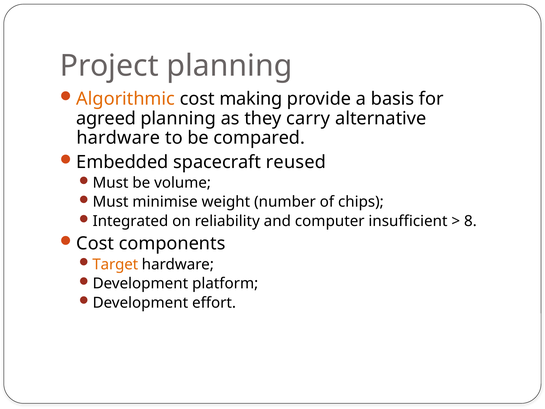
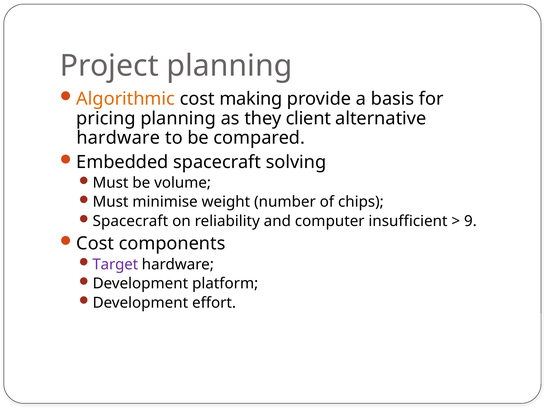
agreed: agreed -> pricing
carry: carry -> client
reused: reused -> solving
Integrated at (130, 221): Integrated -> Spacecraft
8: 8 -> 9
Target colour: orange -> purple
